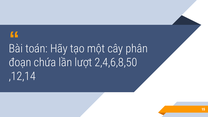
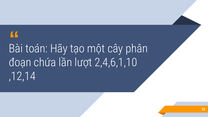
2,4,6,8,50: 2,4,6,8,50 -> 2,4,6,1,10
